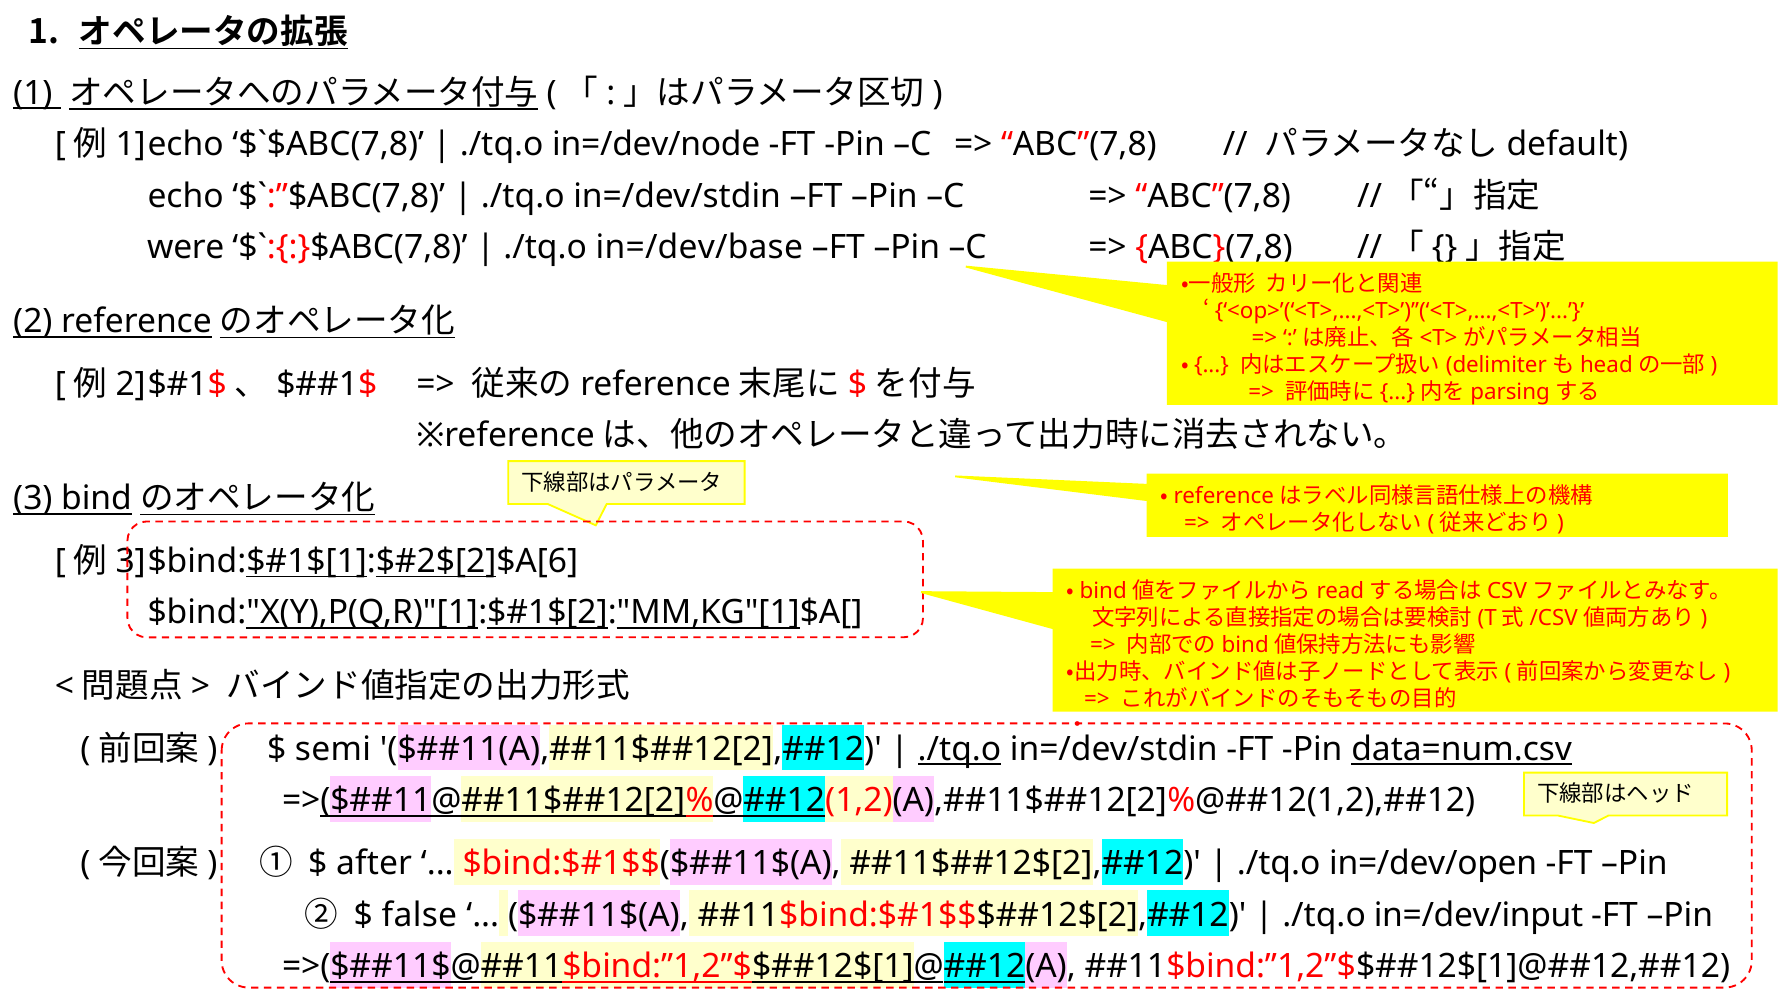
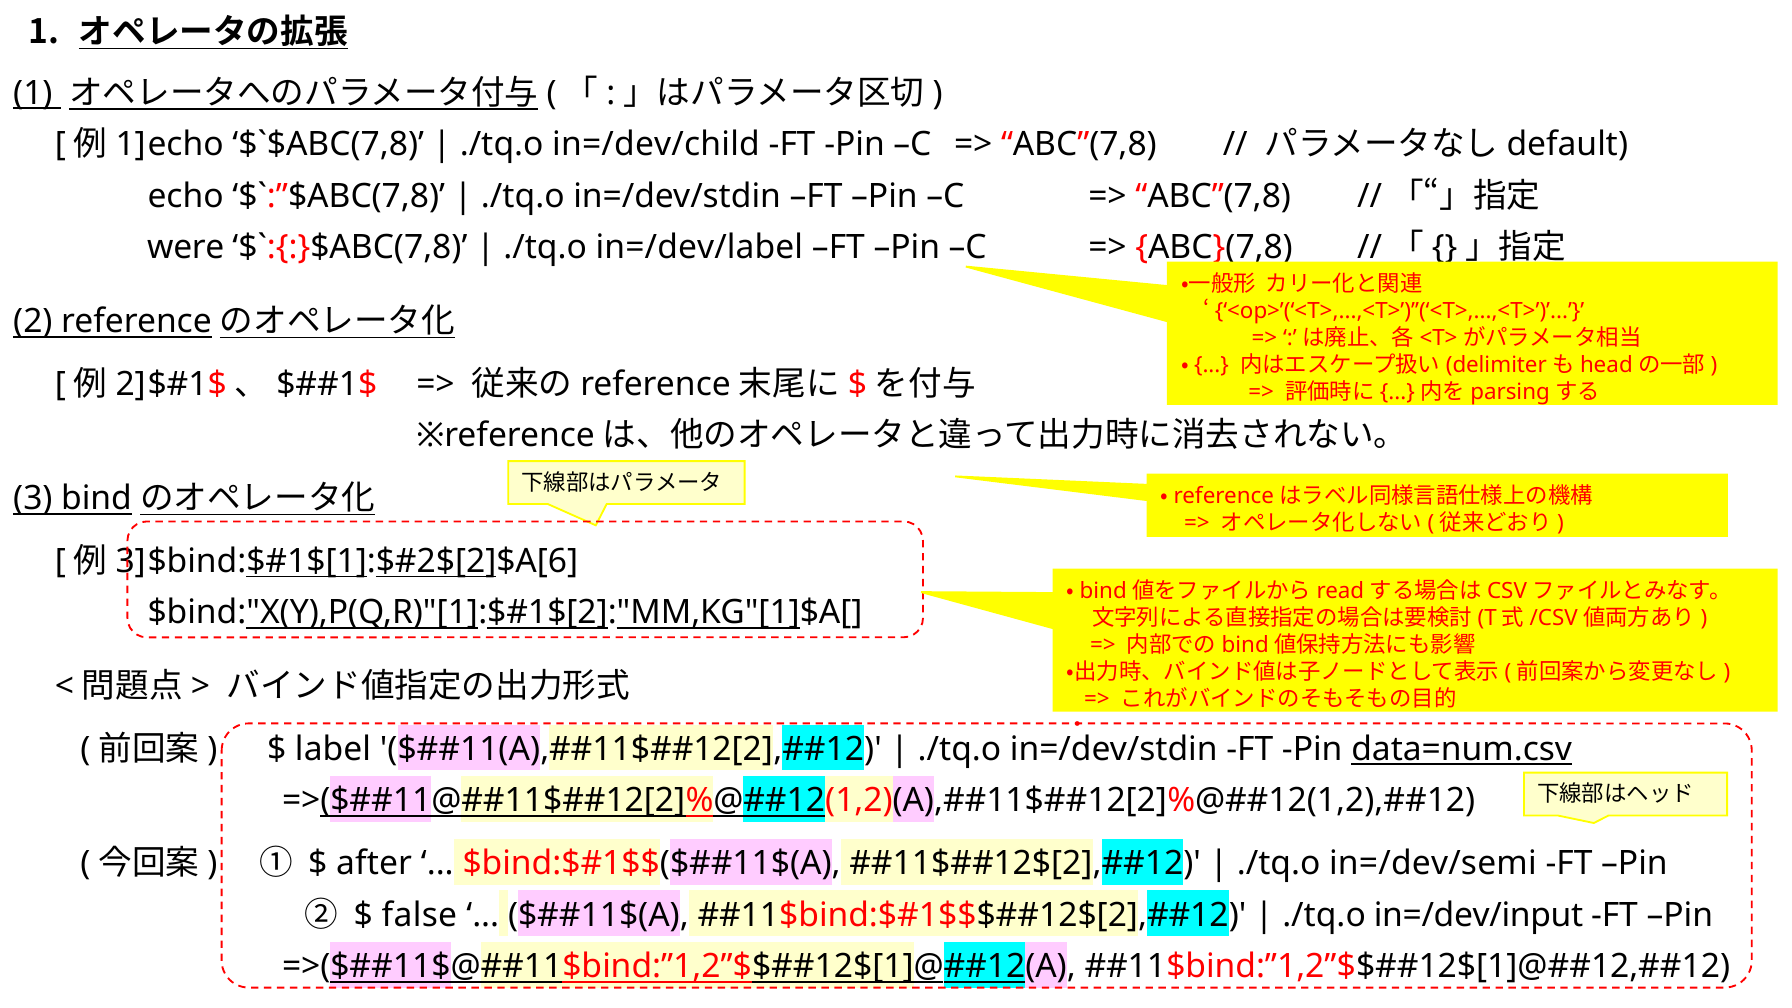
in=/dev/node: in=/dev/node -> in=/dev/child
in=/dev/base: in=/dev/base -> in=/dev/label
semi: semi -> label
./tq.o at (959, 749) underline: present -> none
in=/dev/open: in=/dev/open -> in=/dev/semi
